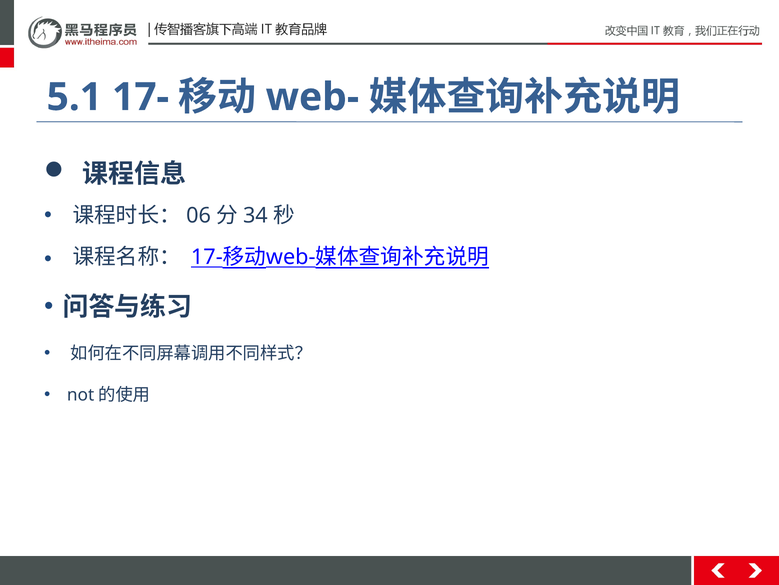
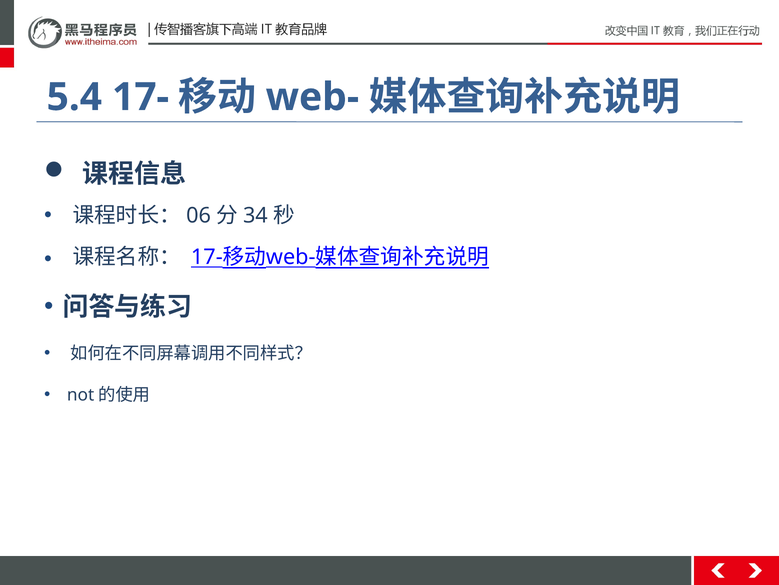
5.1: 5.1 -> 5.4
